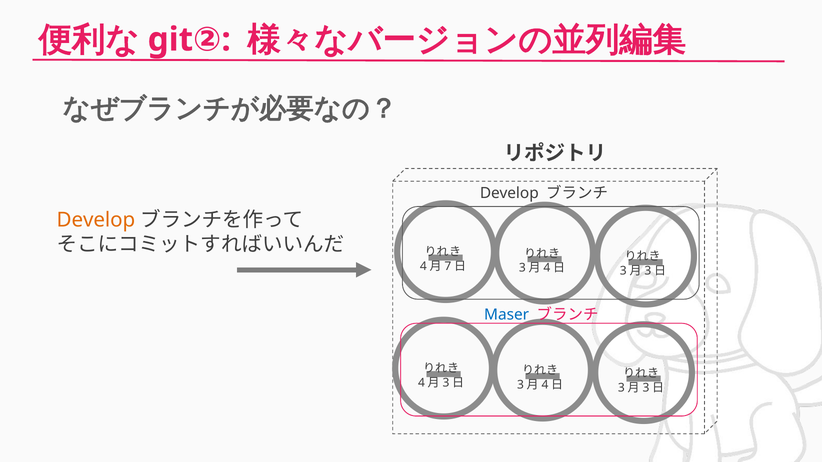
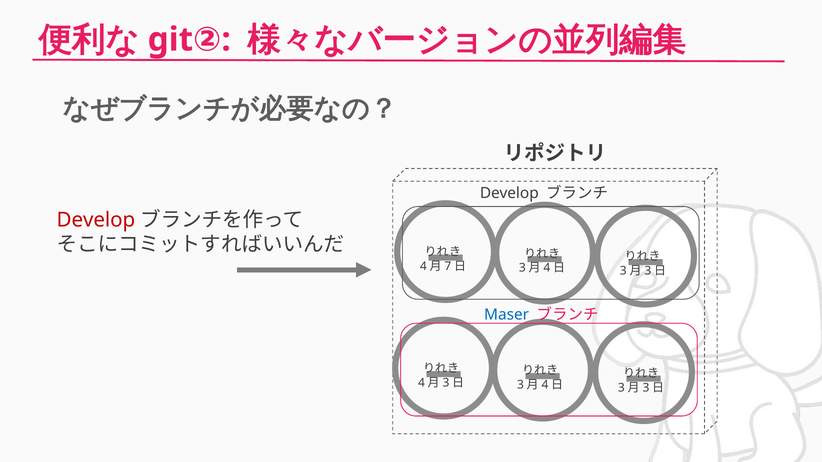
Develop at (96, 220) colour: orange -> red
